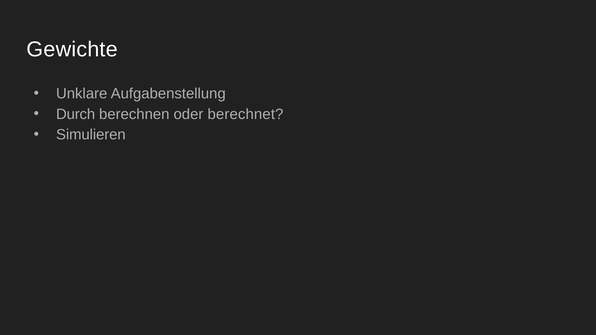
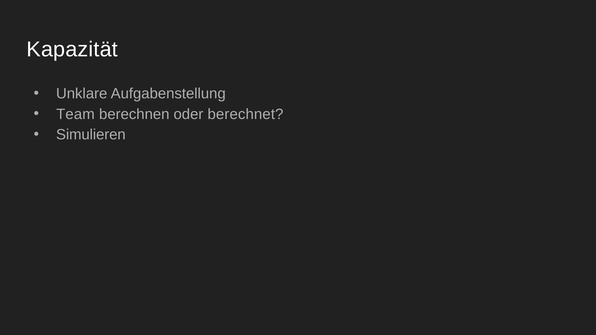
Gewichte: Gewichte -> Kapazität
Durch: Durch -> Team
